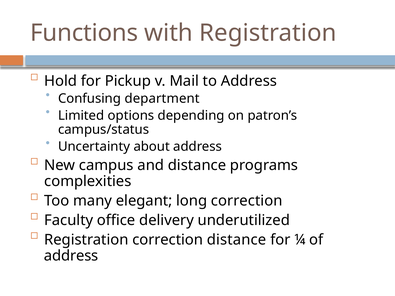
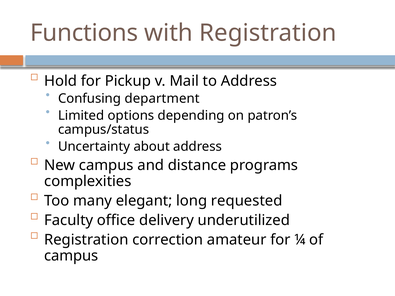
long correction: correction -> requested
correction distance: distance -> amateur
address at (71, 256): address -> campus
